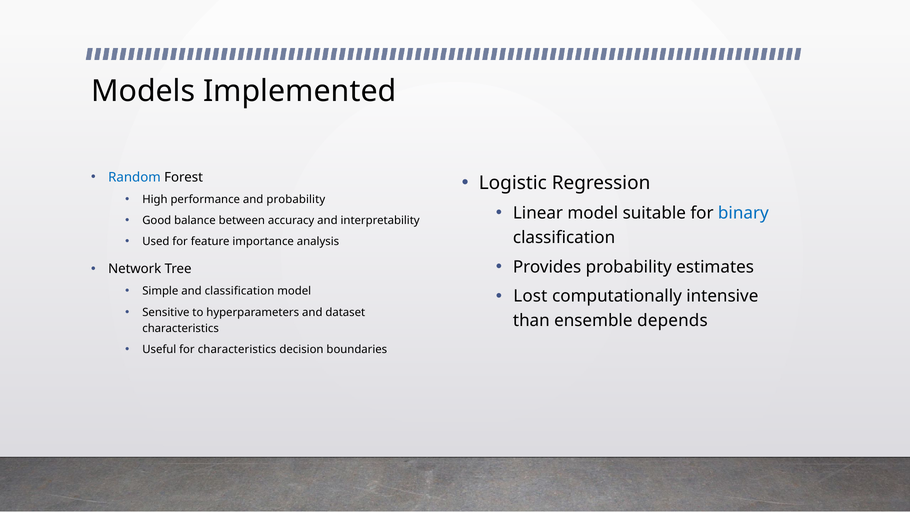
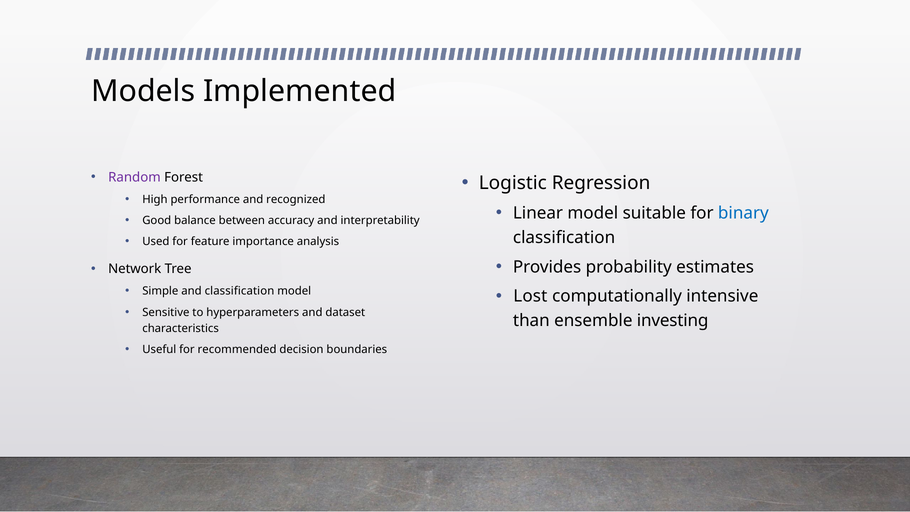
Random colour: blue -> purple
and probability: probability -> recognized
depends: depends -> investing
for characteristics: characteristics -> recommended
